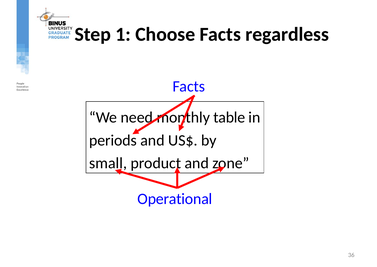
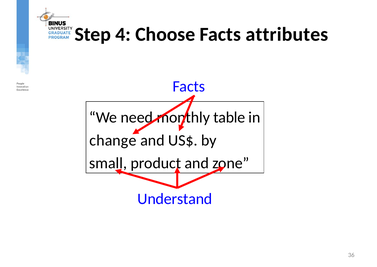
1: 1 -> 4
regardless: regardless -> attributes
periods: periods -> change
Operational: Operational -> Understand
